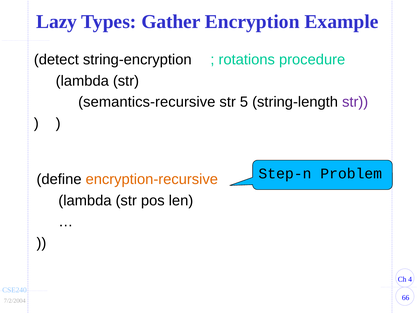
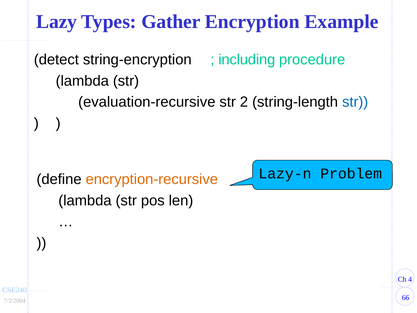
rotations: rotations -> including
semantics-recursive: semantics-recursive -> evaluation-recursive
5: 5 -> 2
str at (355, 102) colour: purple -> blue
Step-n: Step-n -> Lazy-n
